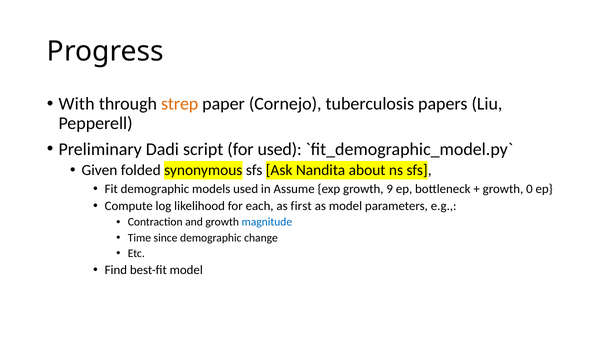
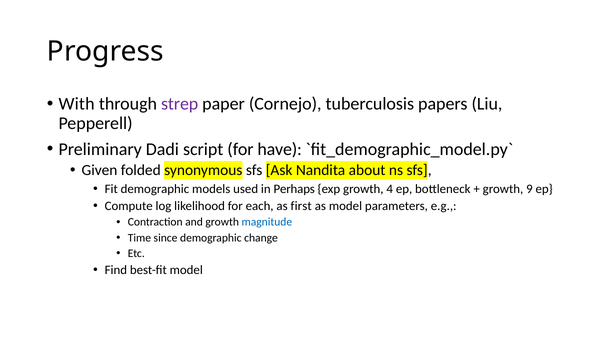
strep colour: orange -> purple
for used: used -> have
Assume: Assume -> Perhaps
9: 9 -> 4
0: 0 -> 9
